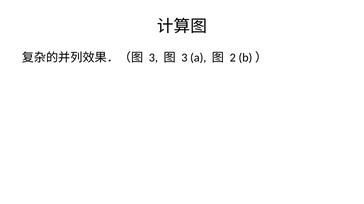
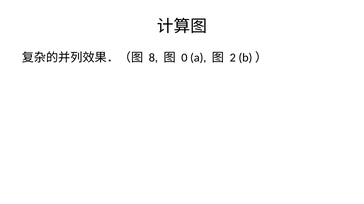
3 at (153, 58): 3 -> 8
3 at (184, 58): 3 -> 0
